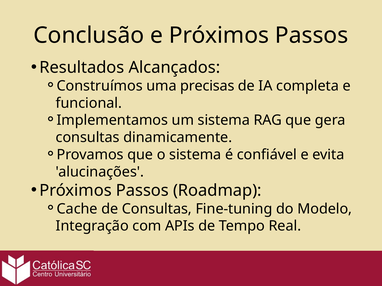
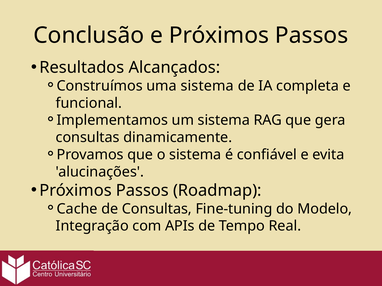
uma precisas: precisas -> sistema
